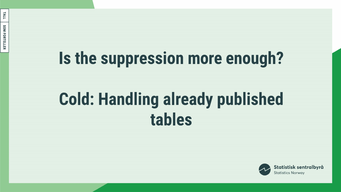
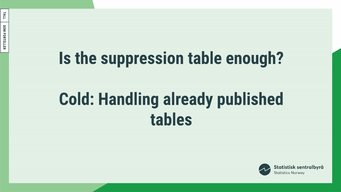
more: more -> table
